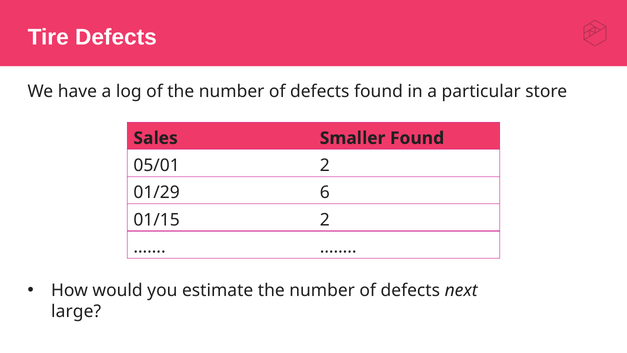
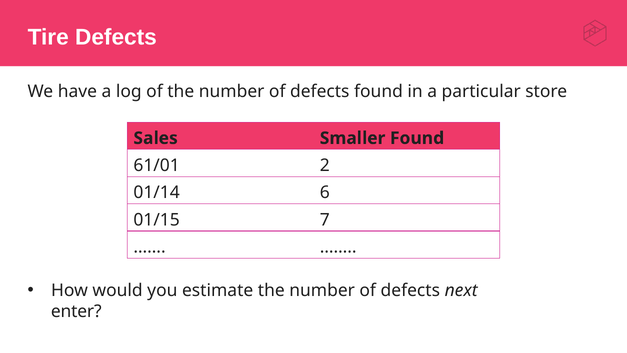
05/01: 05/01 -> 61/01
01/29: 01/29 -> 01/14
01/15 2: 2 -> 7
large: large -> enter
